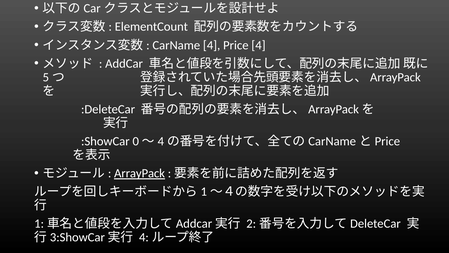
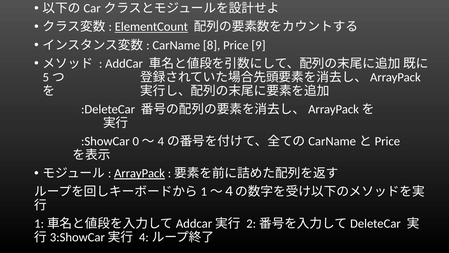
ElementCount underline: none -> present
CarName 4: 4 -> 8
Price 4: 4 -> 9
